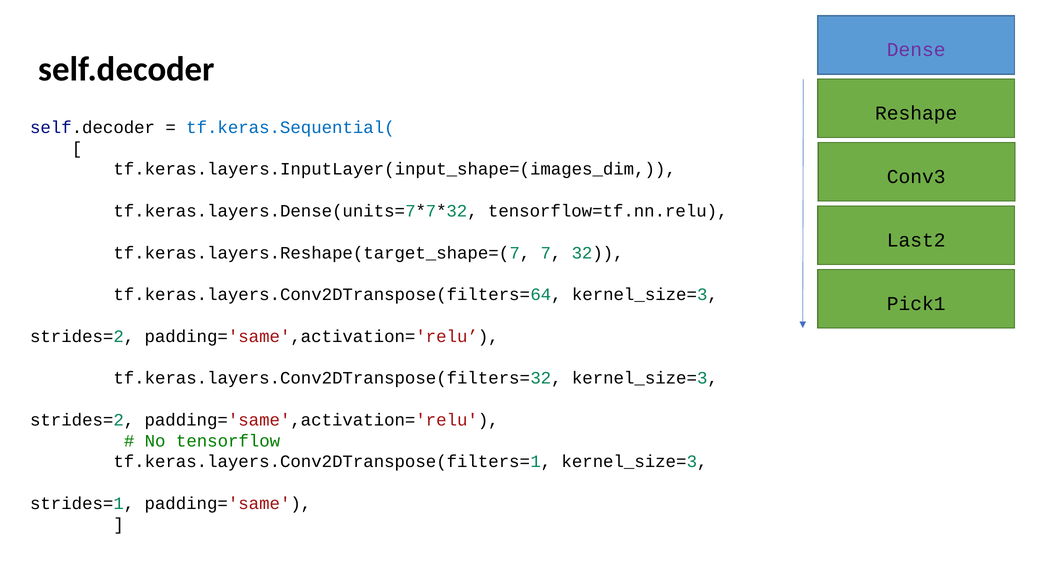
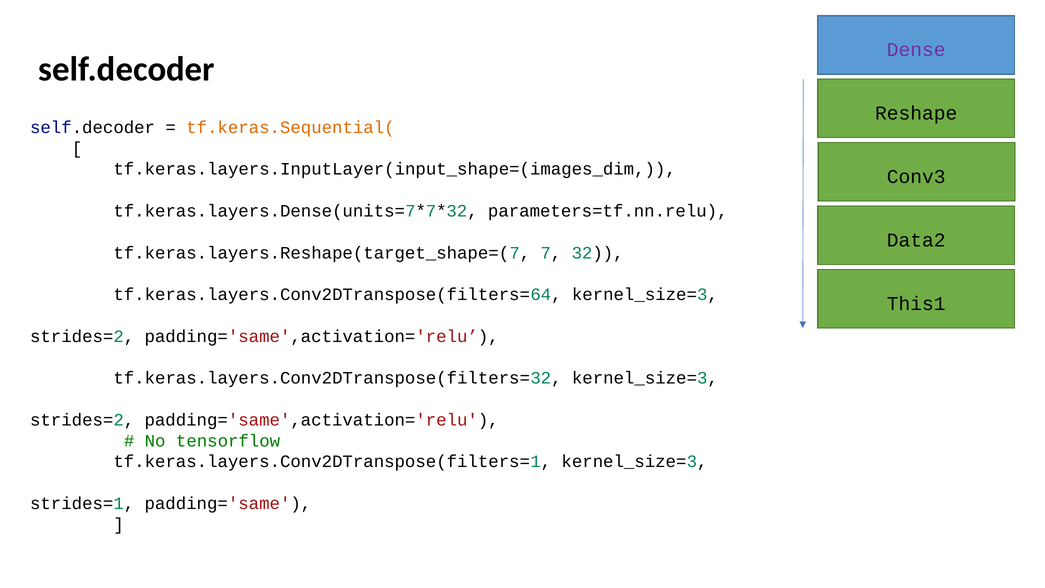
tf.keras.Sequential( colour: blue -> orange
tensorflow=tf.nn.relu: tensorflow=tf.nn.relu -> parameters=tf.nn.relu
Last2: Last2 -> Data2
Pick1: Pick1 -> This1
